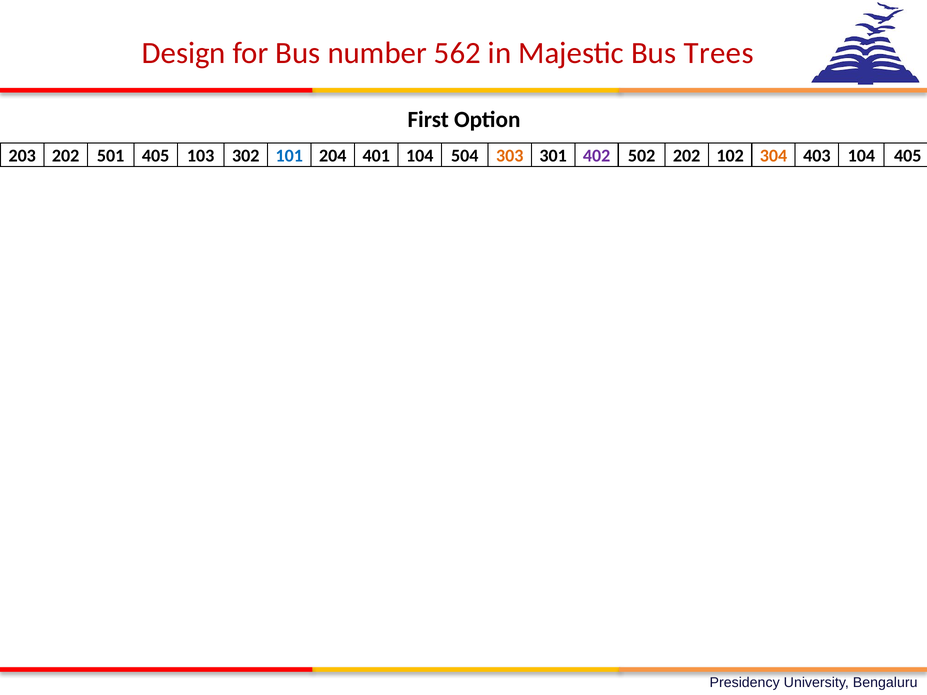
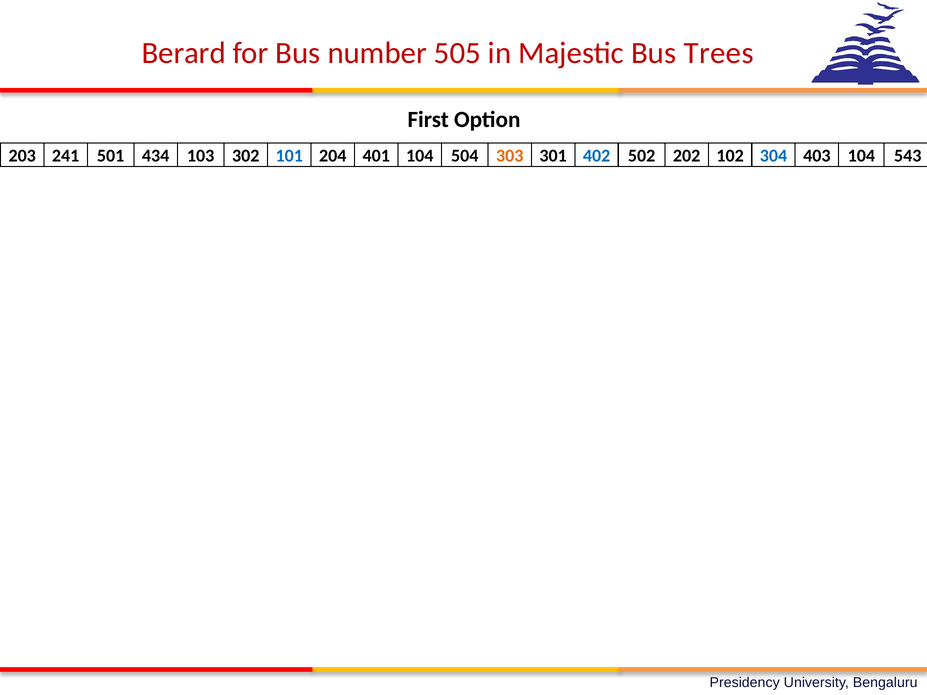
Design: Design -> Berard
562: 562 -> 505
203 202: 202 -> 241
501 405: 405 -> 434
402 colour: purple -> blue
304 colour: orange -> blue
104 405: 405 -> 543
